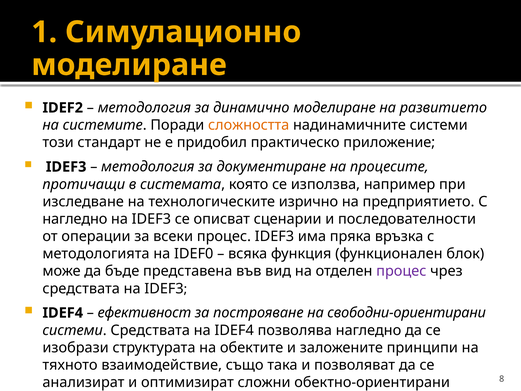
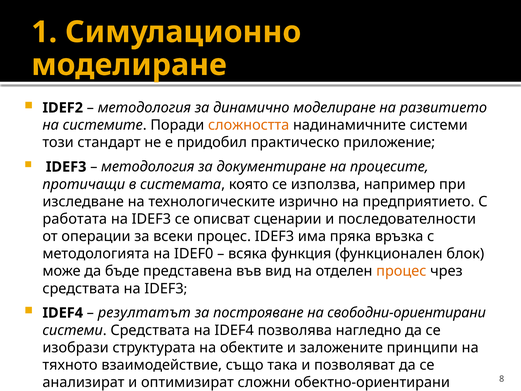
нагледно at (75, 219): нагледно -> работата
процес at (401, 271) colour: purple -> orange
ефективност: ефективност -> резултатът
